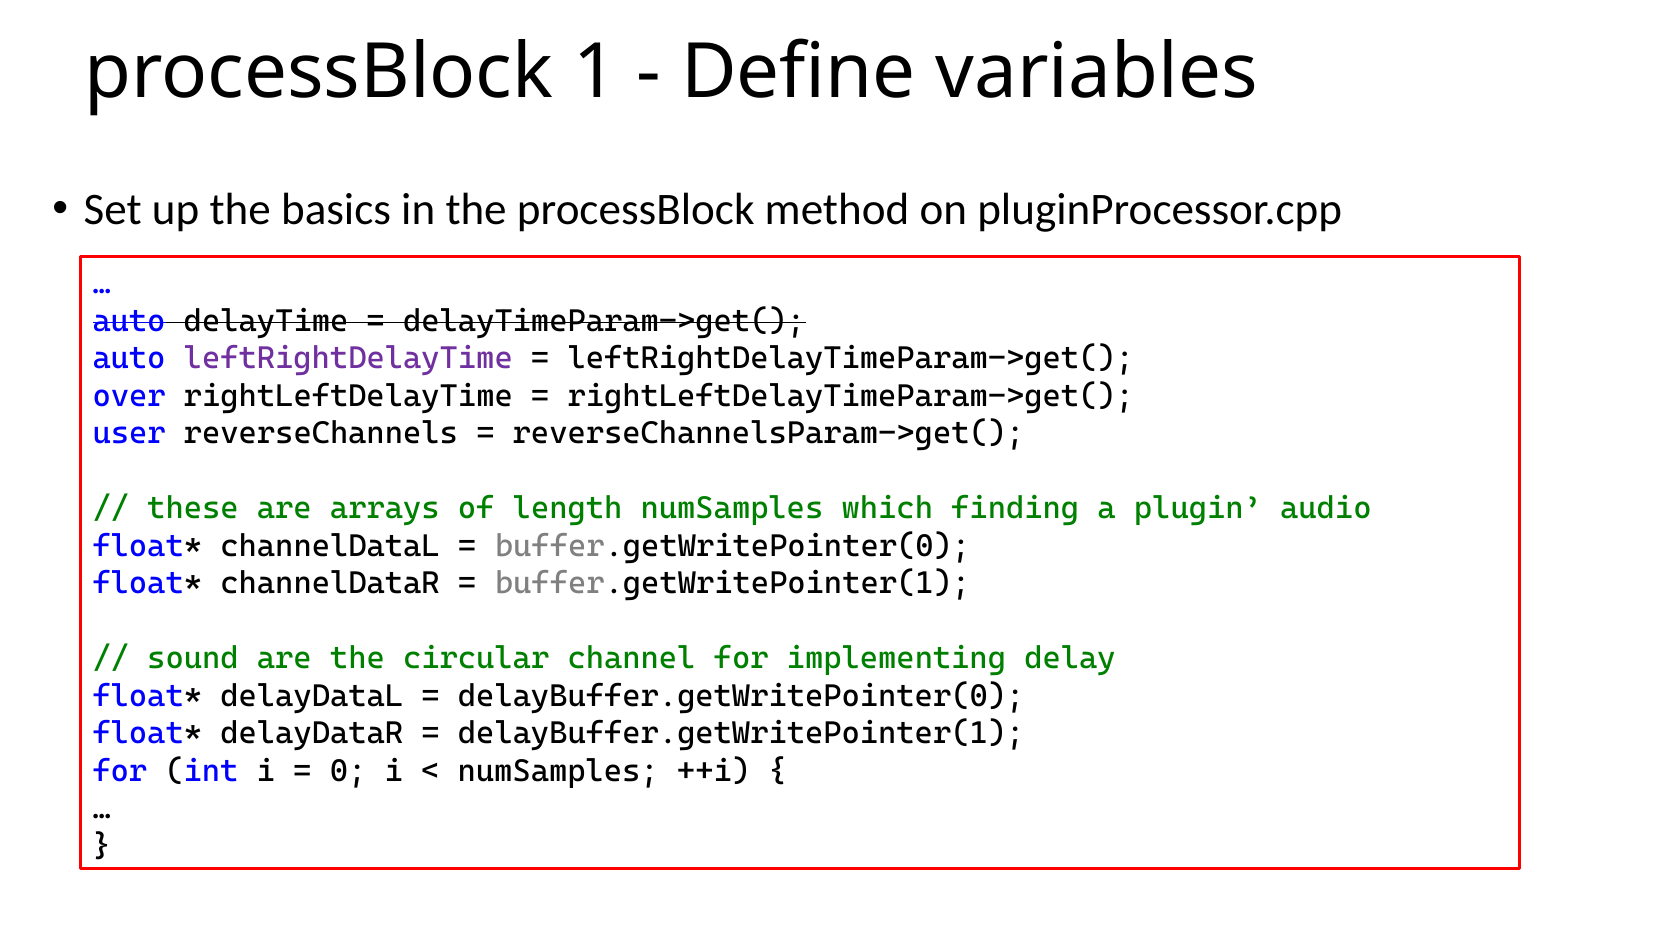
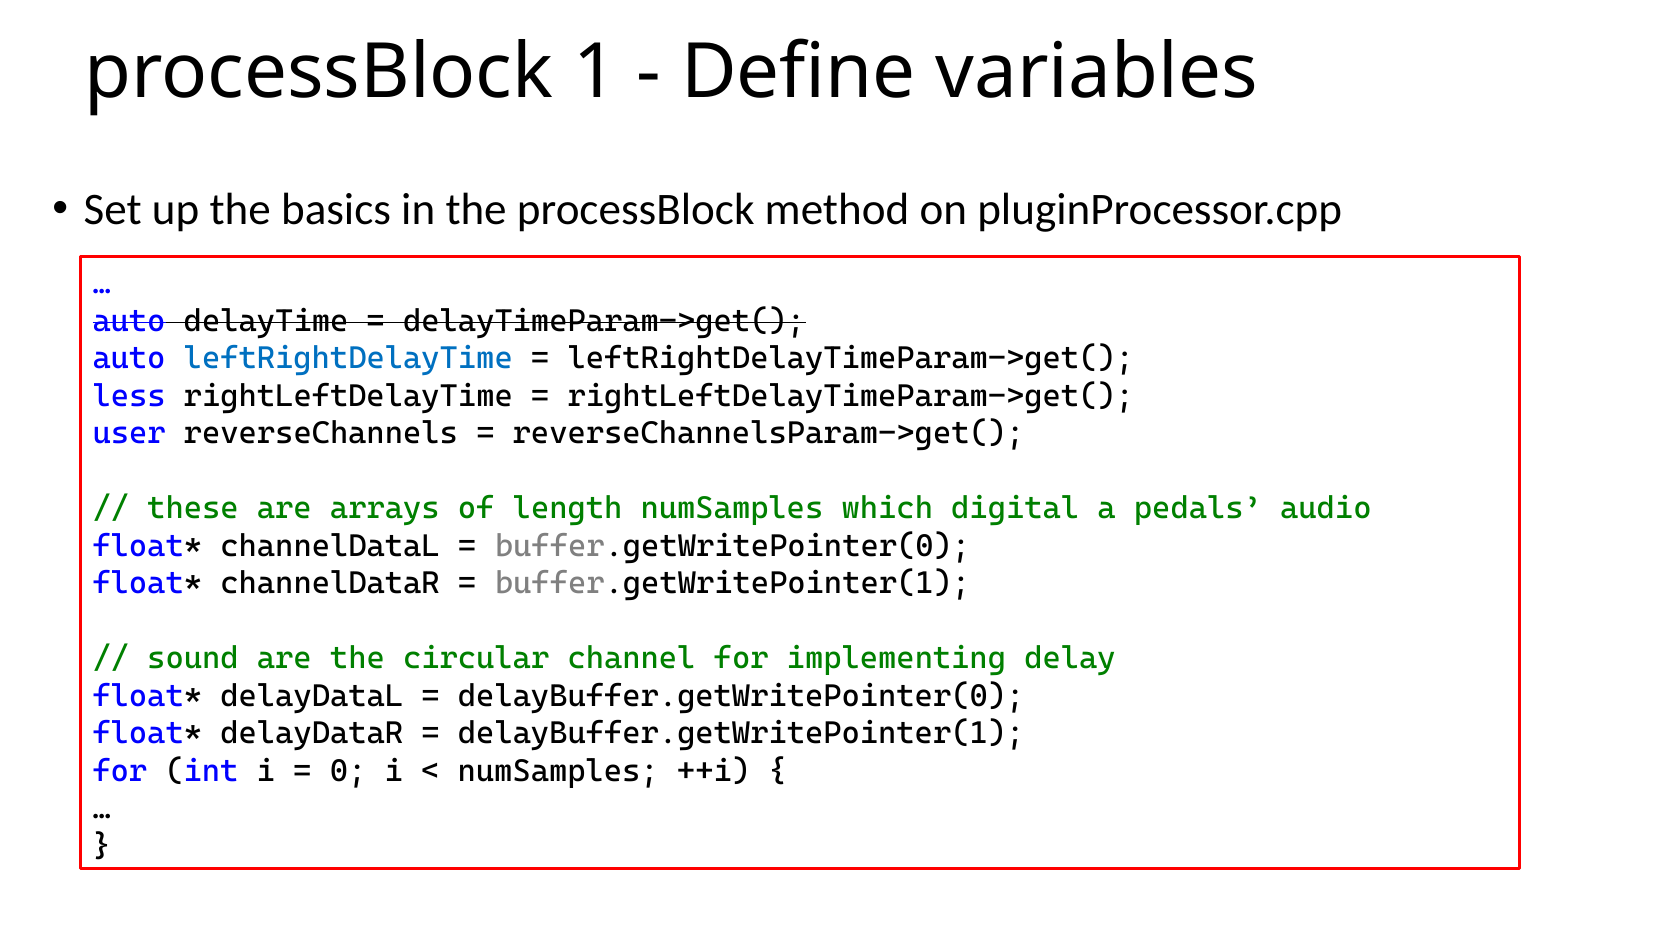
leftRightDelayTime colour: purple -> blue
over: over -> less
finding: finding -> digital
plugin: plugin -> pedals
